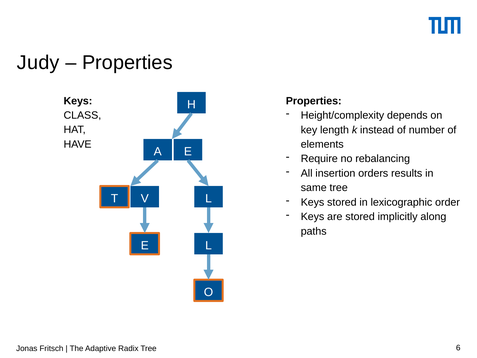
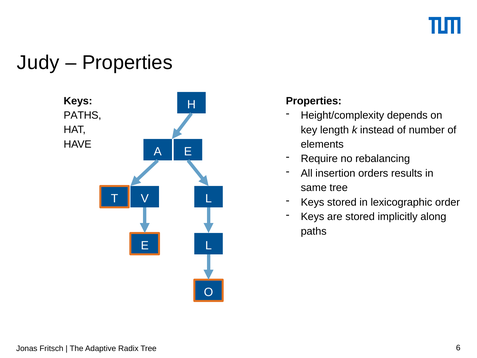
CLASS at (82, 115): CLASS -> PATHS
